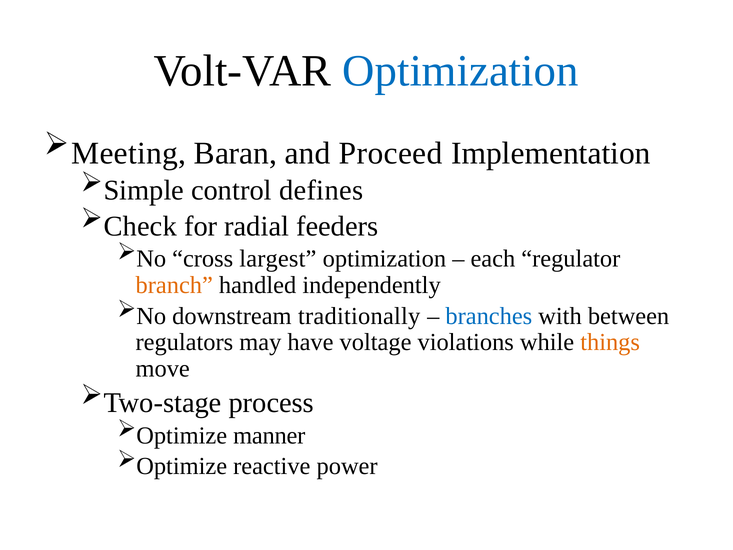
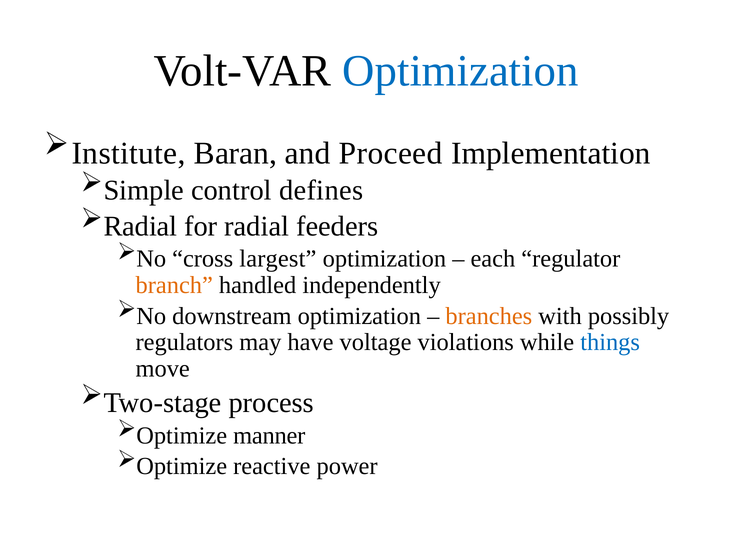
Meeting: Meeting -> Institute
Check at (140, 226): Check -> Radial
downstream traditionally: traditionally -> optimization
branches colour: blue -> orange
between: between -> possibly
things colour: orange -> blue
